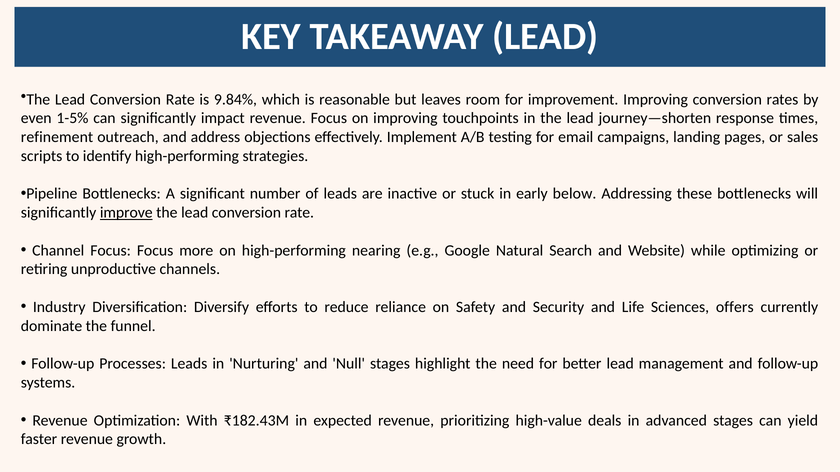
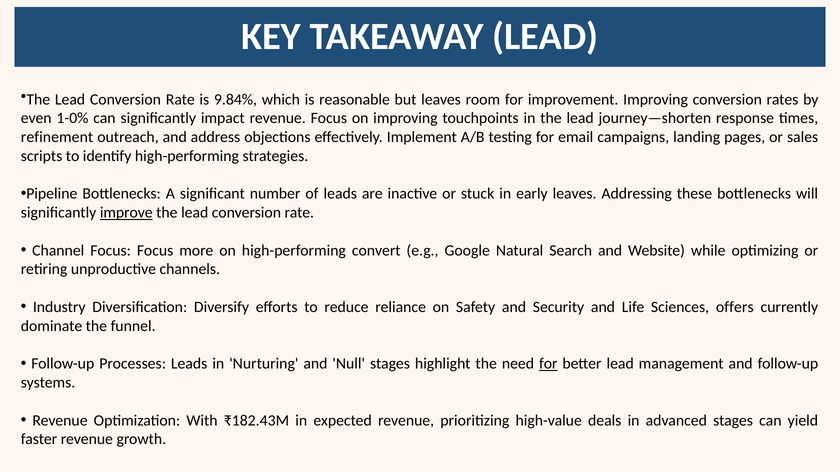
1-5%: 1-5% -> 1-0%
early below: below -> leaves
nearing: nearing -> convert
for at (548, 364) underline: none -> present
